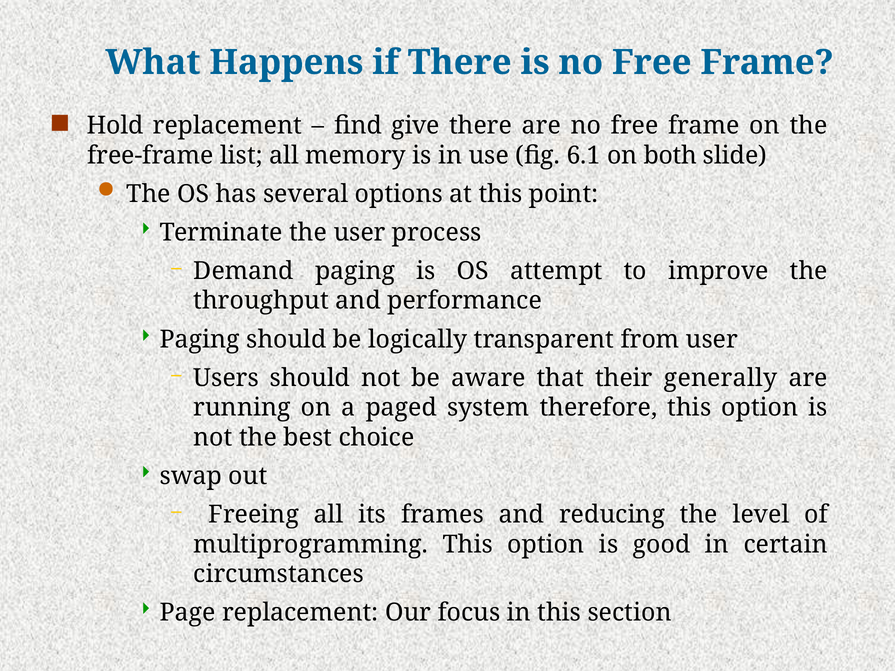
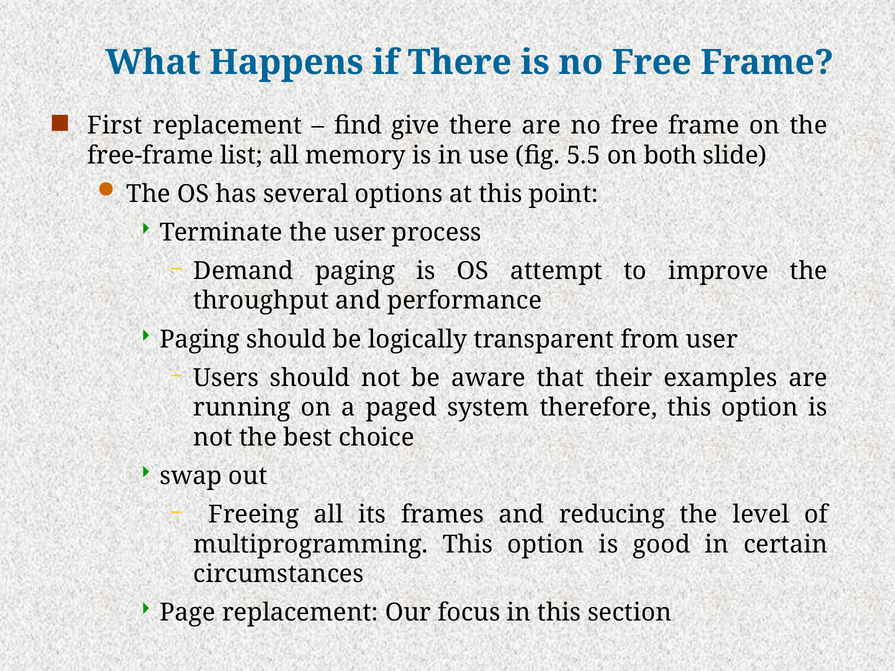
Hold: Hold -> First
6.1: 6.1 -> 5.5
generally: generally -> examples
